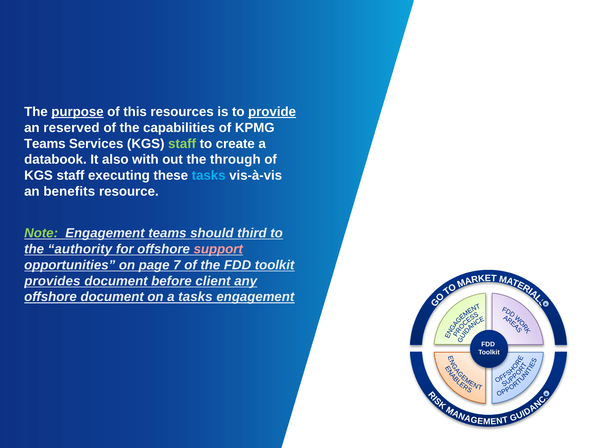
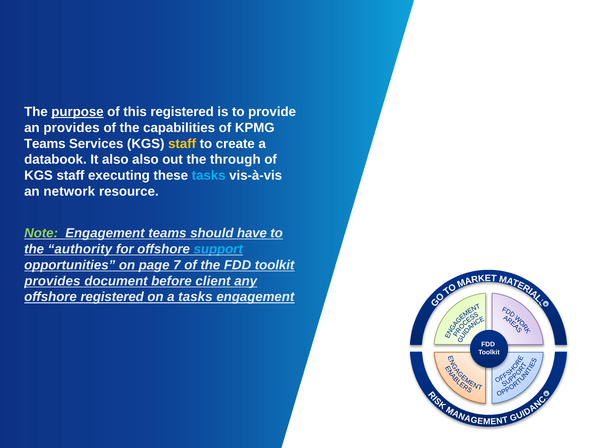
this resources: resources -> registered
provide underline: present -> none
an reserved: reserved -> provides
staff at (182, 144) colour: light green -> yellow
also with: with -> also
benefits: benefits -> network
third: third -> have
support colour: pink -> light blue
offshore document: document -> registered
